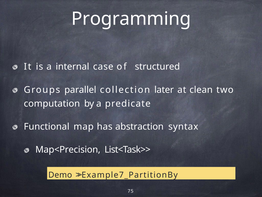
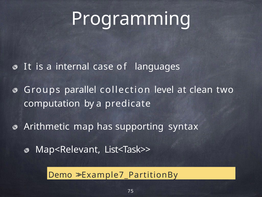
structured: structured -> languages
later: later -> level
Functional: Functional -> Arithmetic
abstraction: abstraction -> supporting
Map<Precision: Map<Precision -> Map<Relevant
